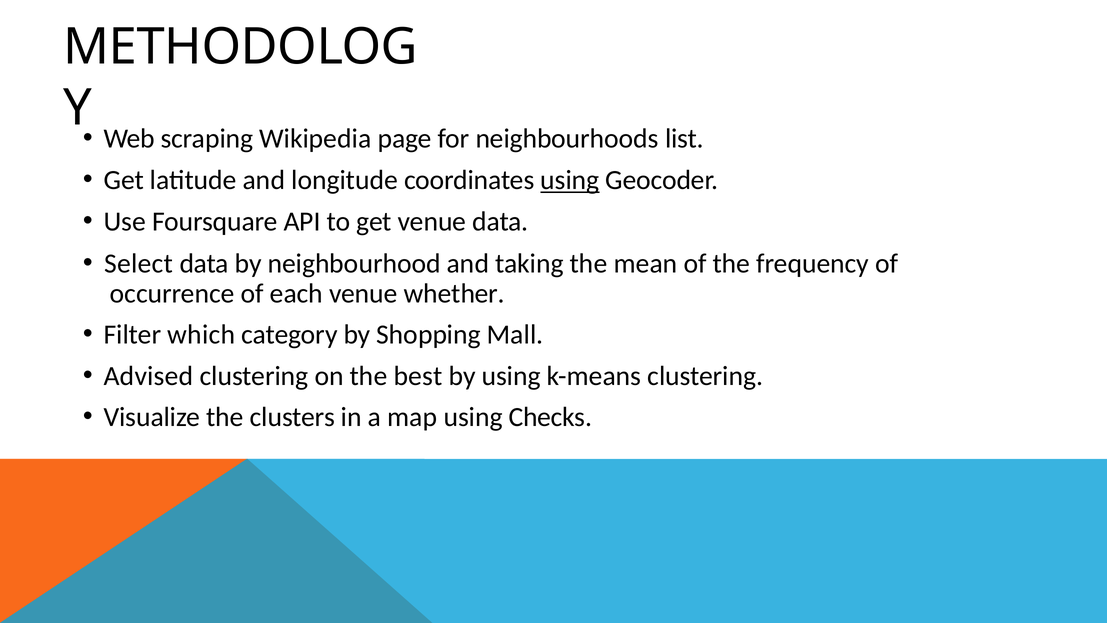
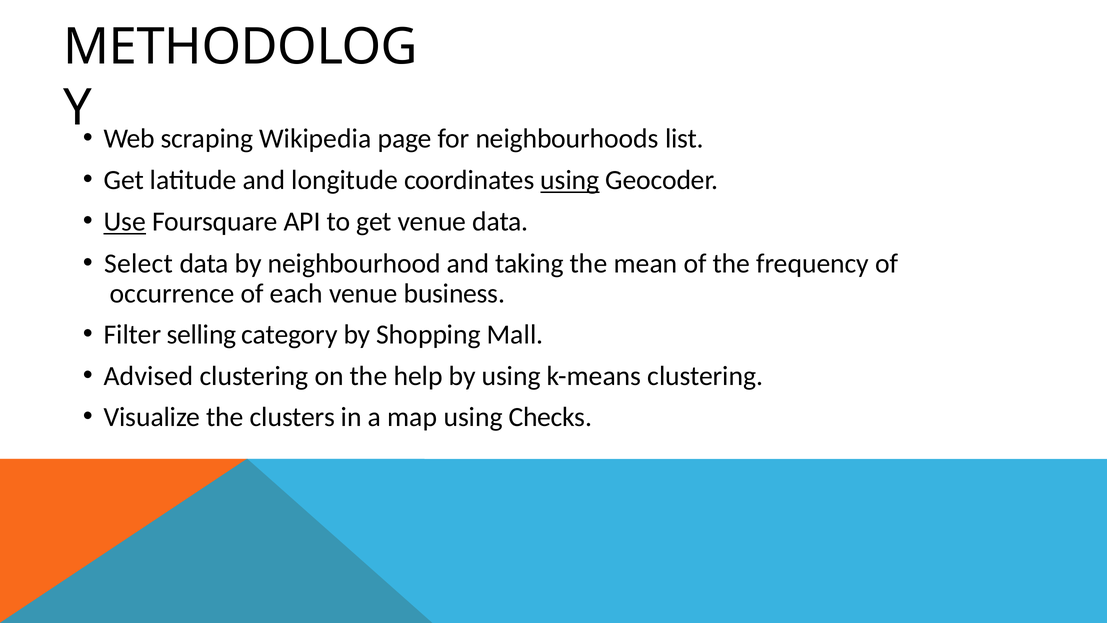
Use underline: none -> present
whether: whether -> business
which: which -> selling
best: best -> help
